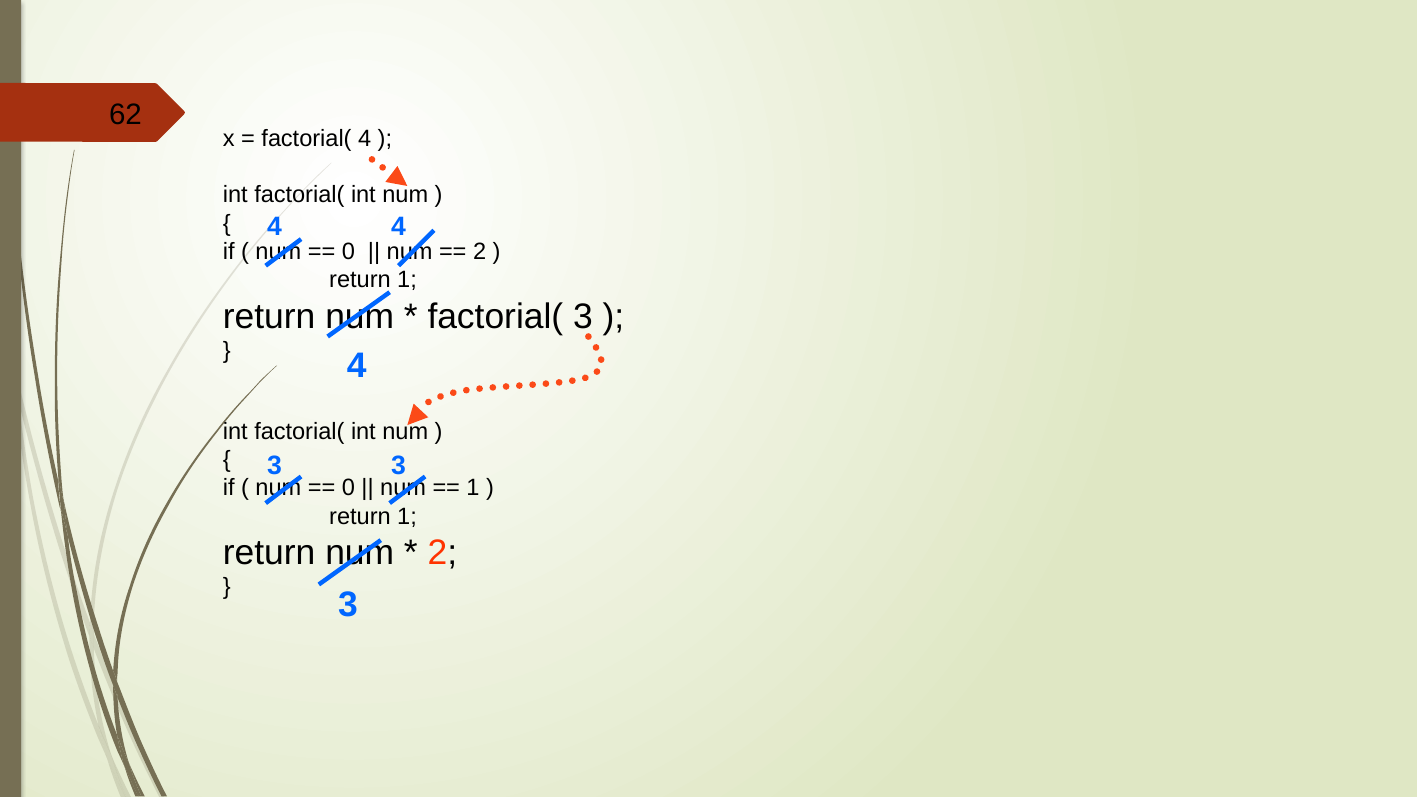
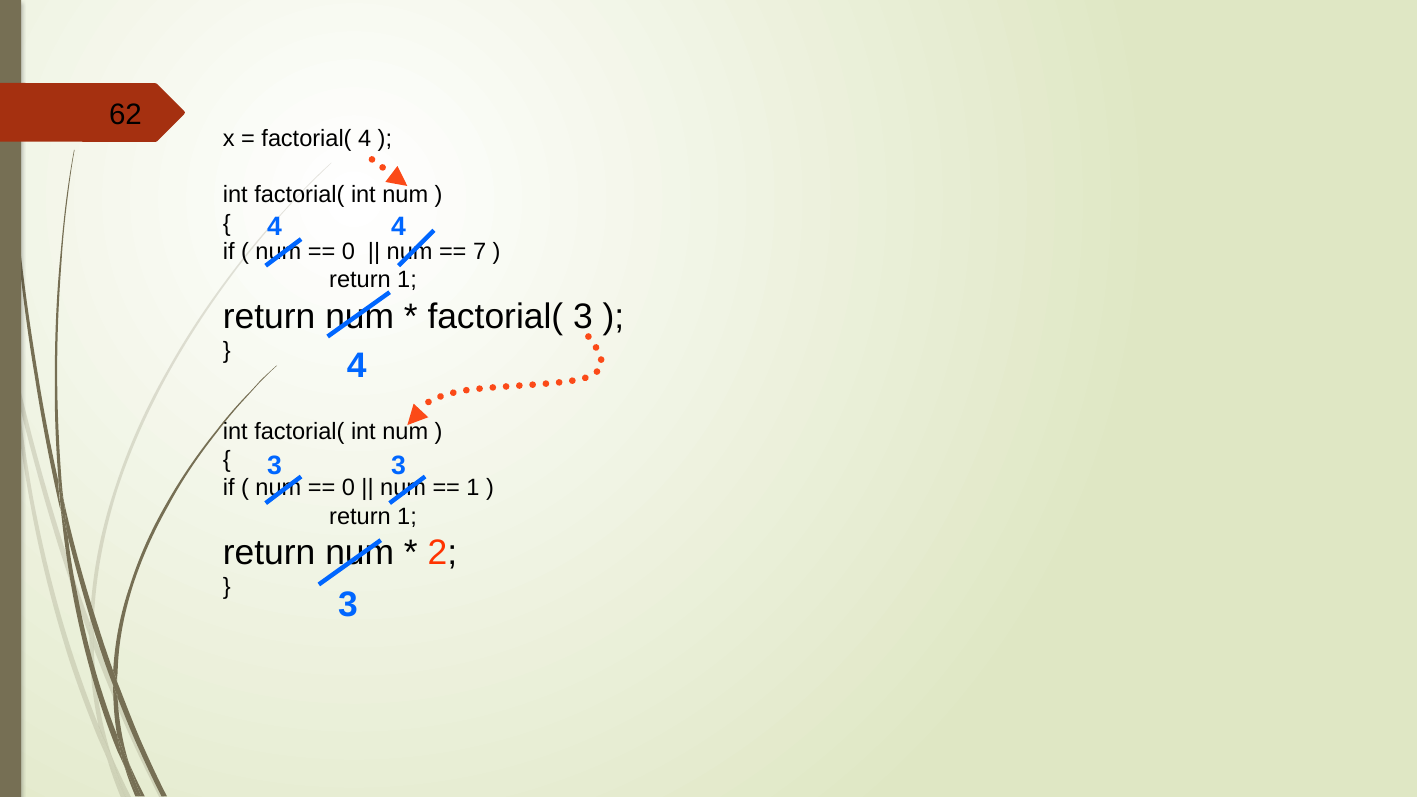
2 at (480, 252): 2 -> 7
